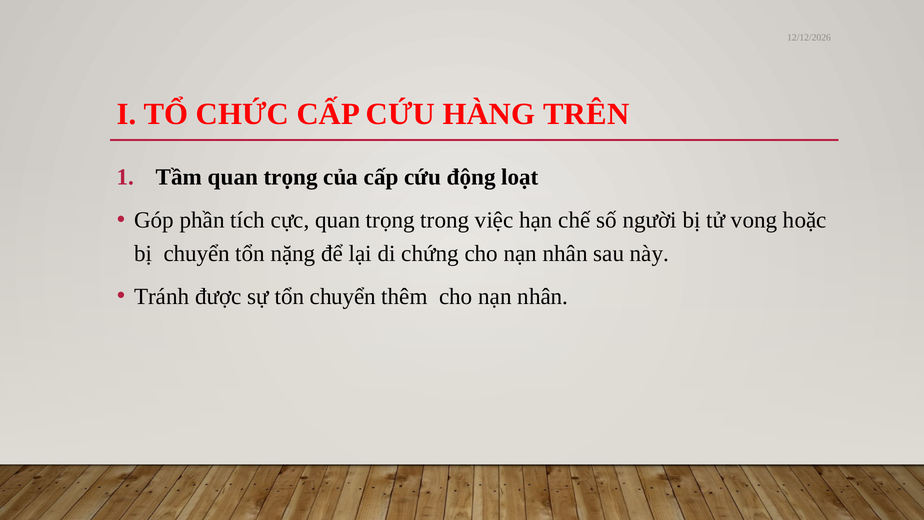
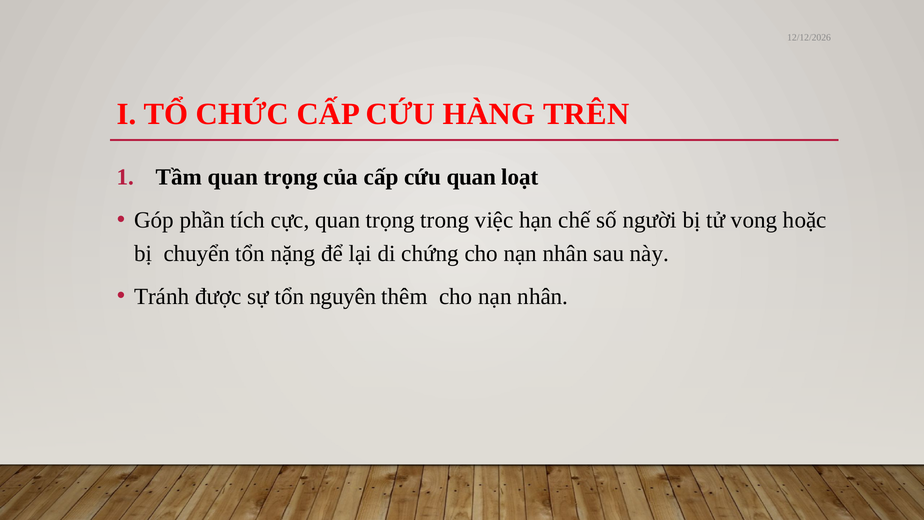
cứu động: động -> quan
tổn chuyển: chuyển -> nguyên
